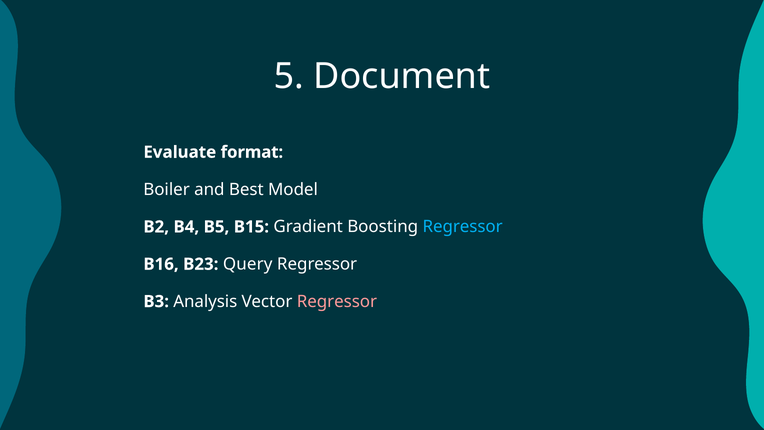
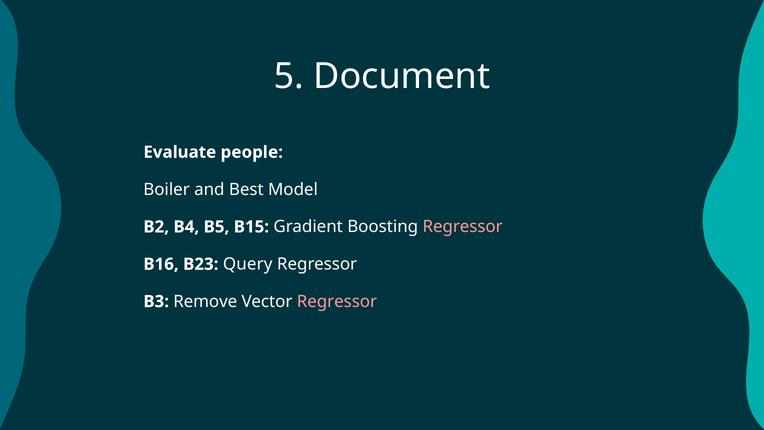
format: format -> people
Regressor at (463, 227) colour: light blue -> pink
Analysis: Analysis -> Remove
